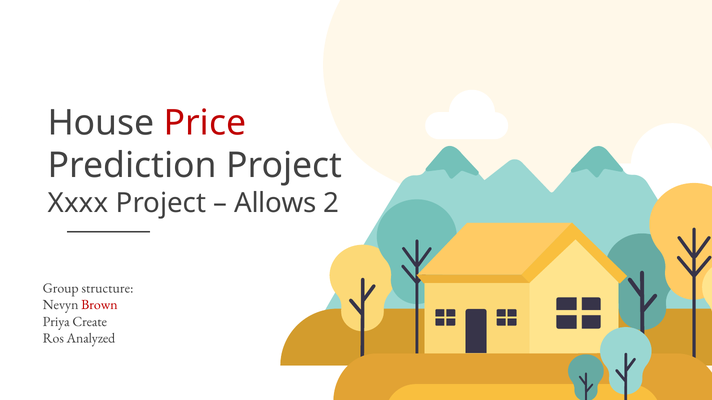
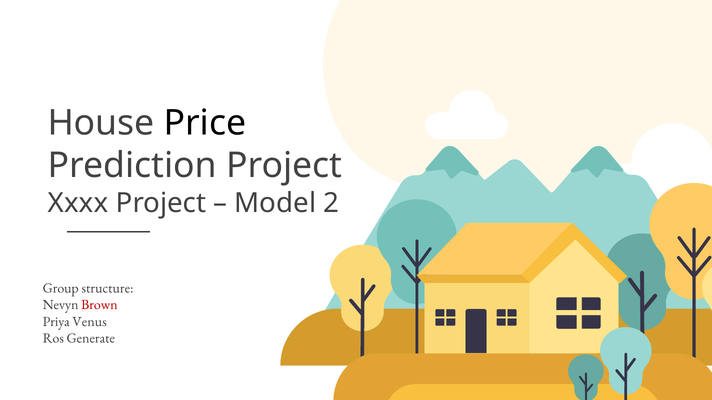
Price colour: red -> black
Allows: Allows -> Model
Create: Create -> Venus
Analyzed: Analyzed -> Generate
